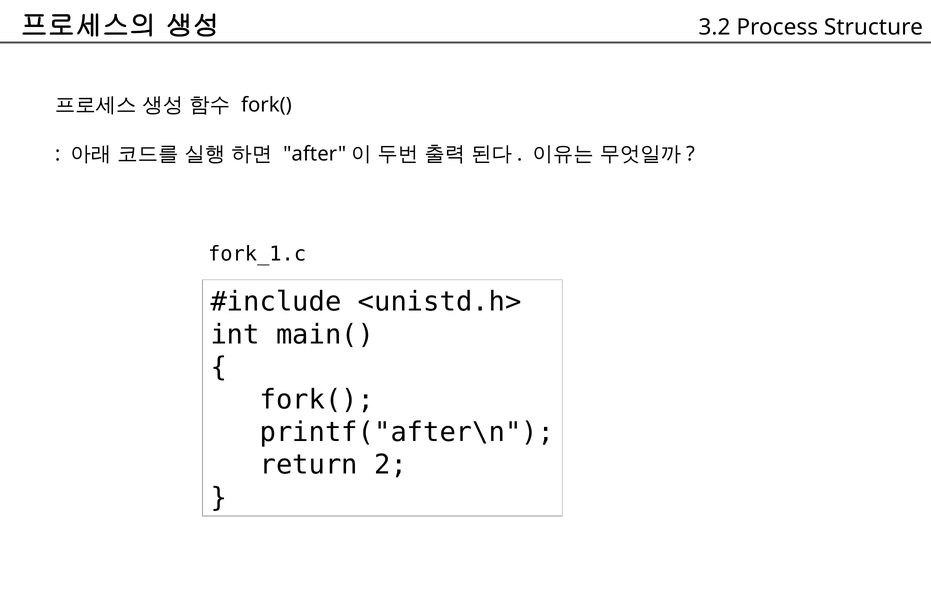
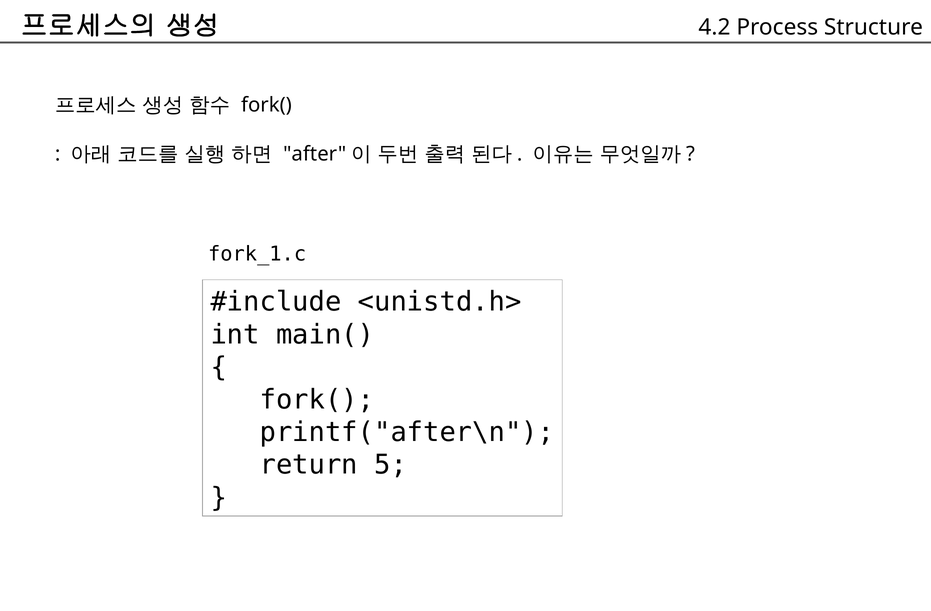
3.2: 3.2 -> 4.2
2: 2 -> 5
